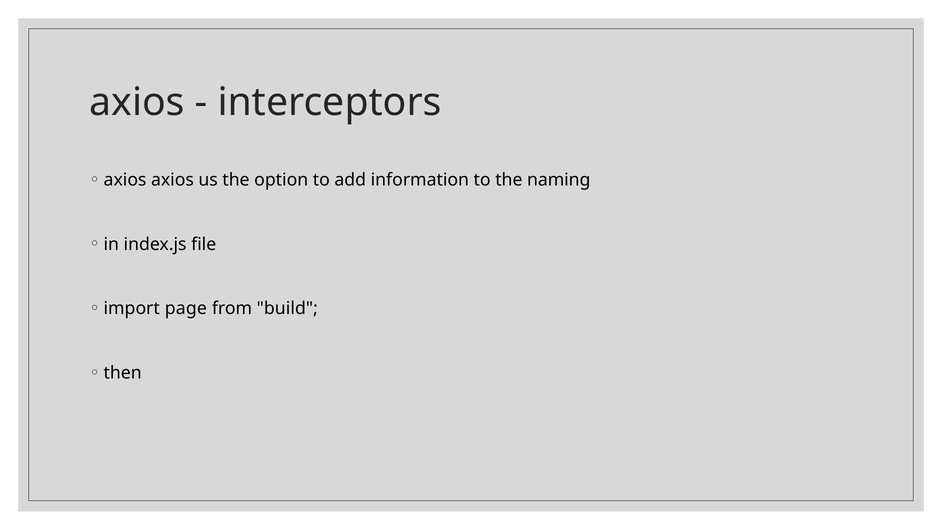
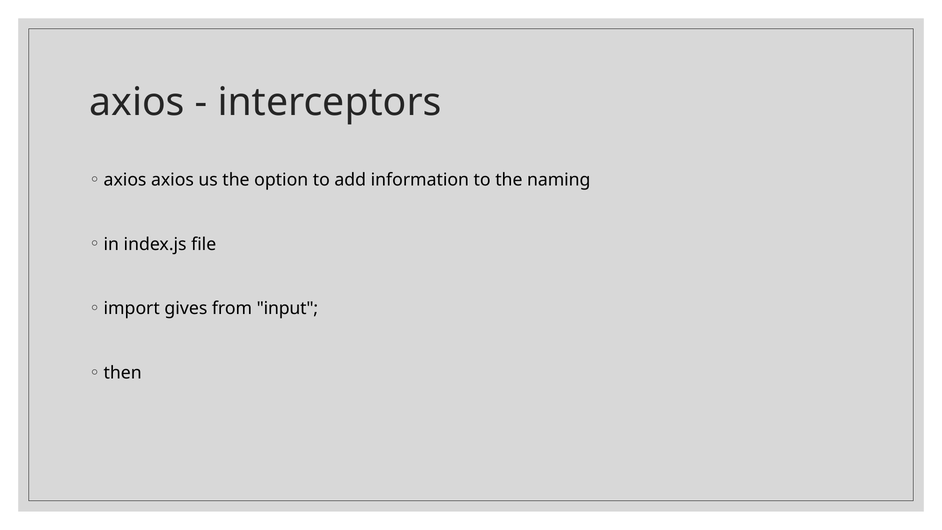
page: page -> gives
build: build -> input
